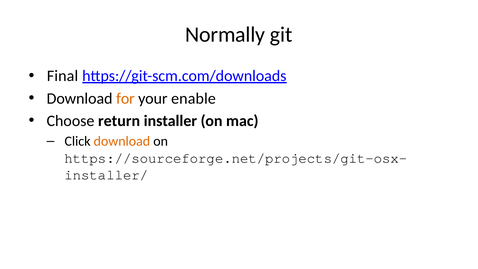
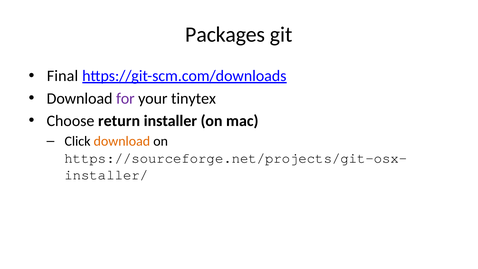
Normally: Normally -> Packages
for colour: orange -> purple
enable: enable -> tinytex
